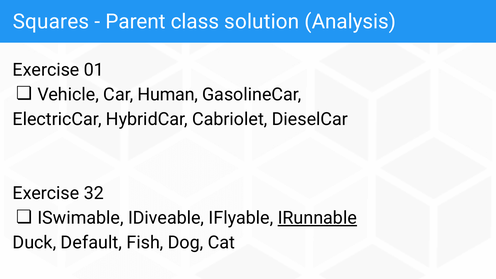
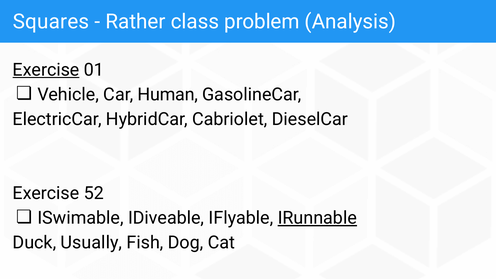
Parent: Parent -> Rather
solution: solution -> problem
Exercise at (46, 70) underline: none -> present
32: 32 -> 52
Default: Default -> Usually
